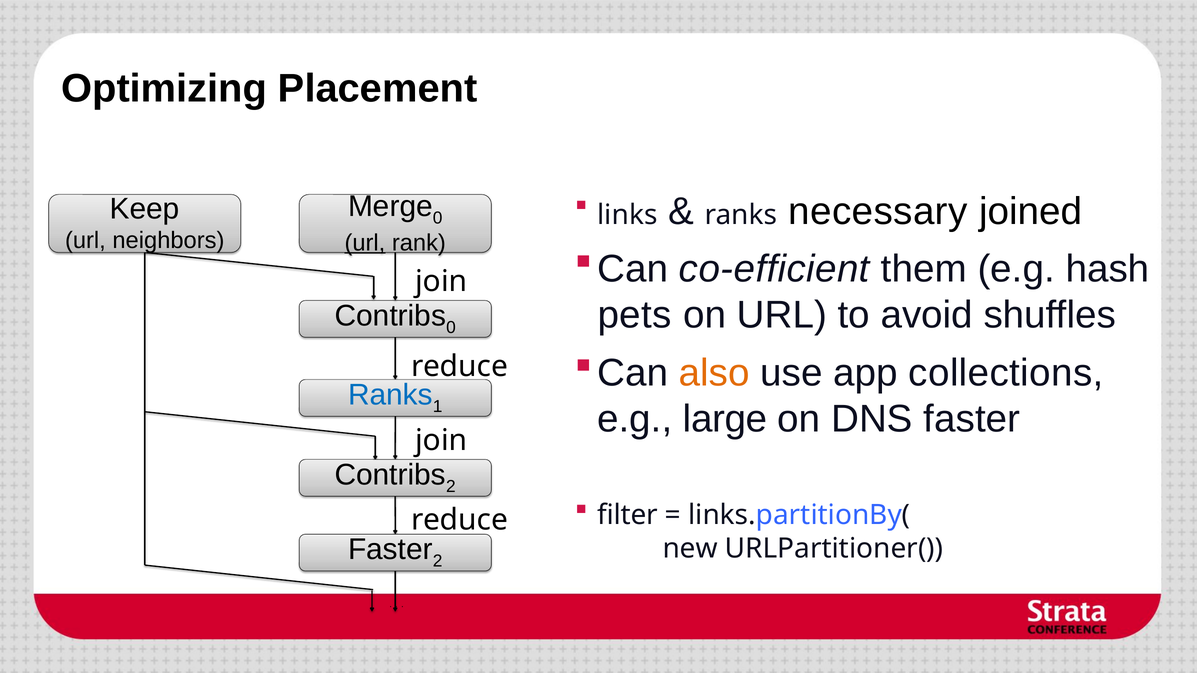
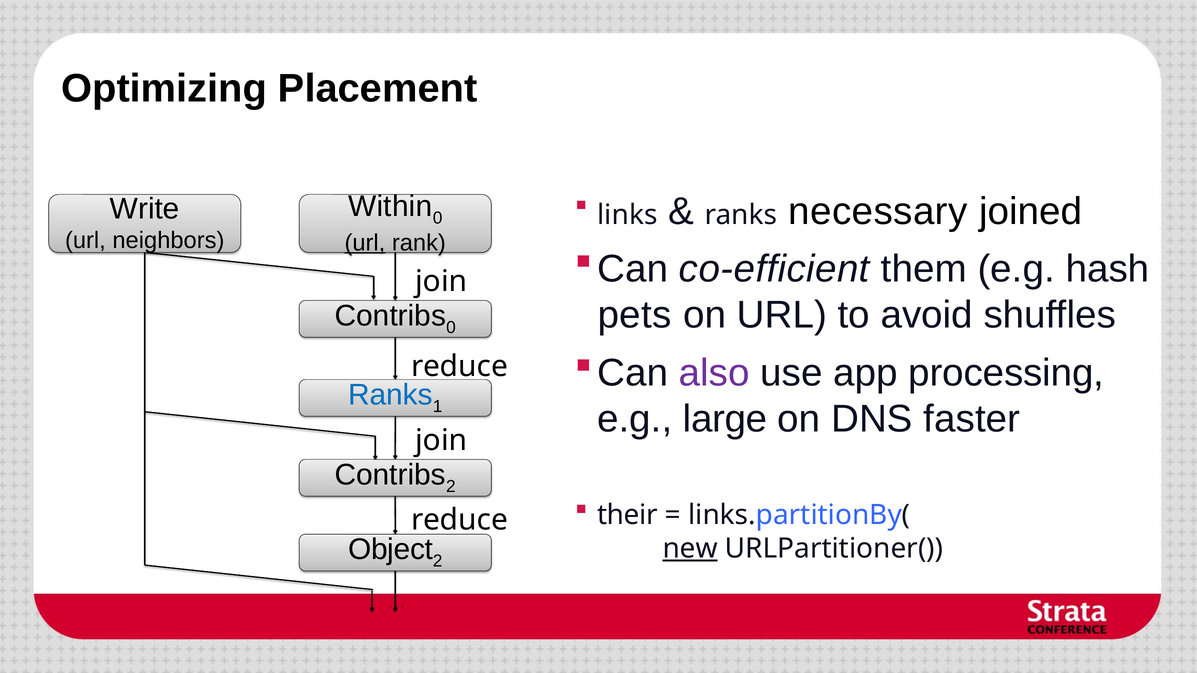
Merge: Merge -> Within
Keep: Keep -> Write
also colour: orange -> purple
collections: collections -> processing
filter: filter -> their
Faster at (390, 550): Faster -> Object
new underline: none -> present
